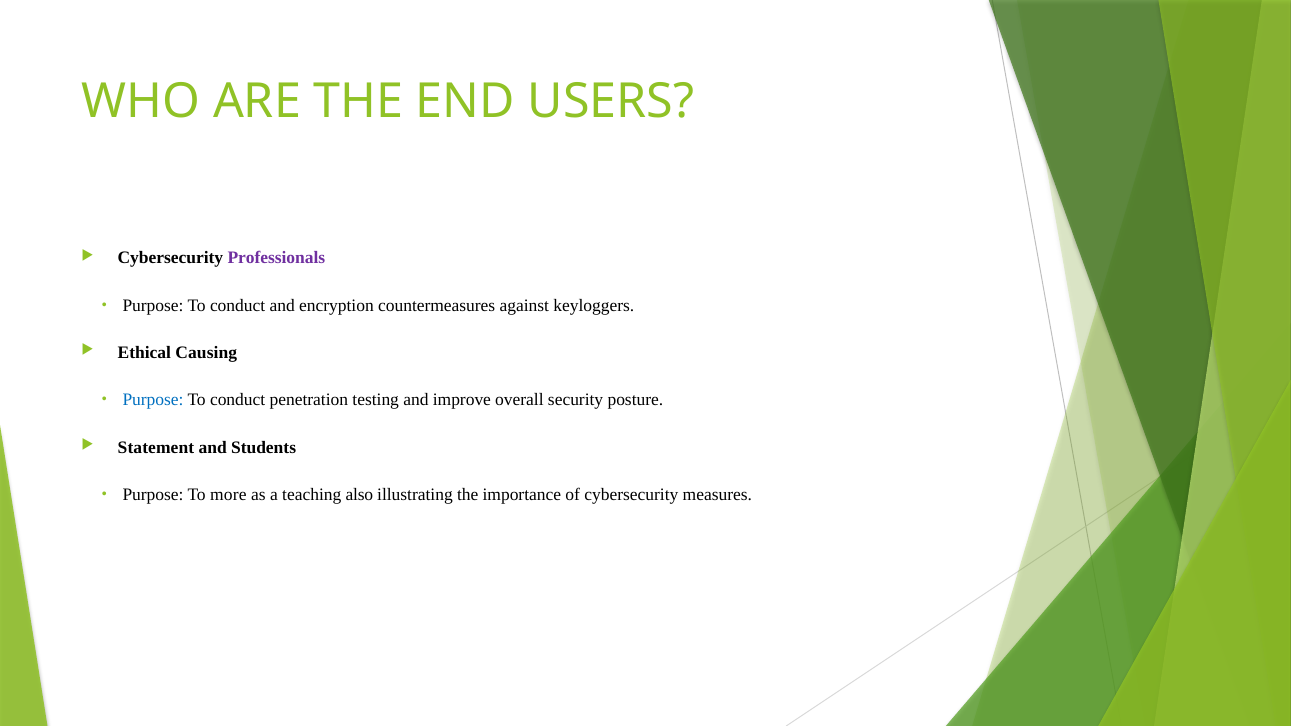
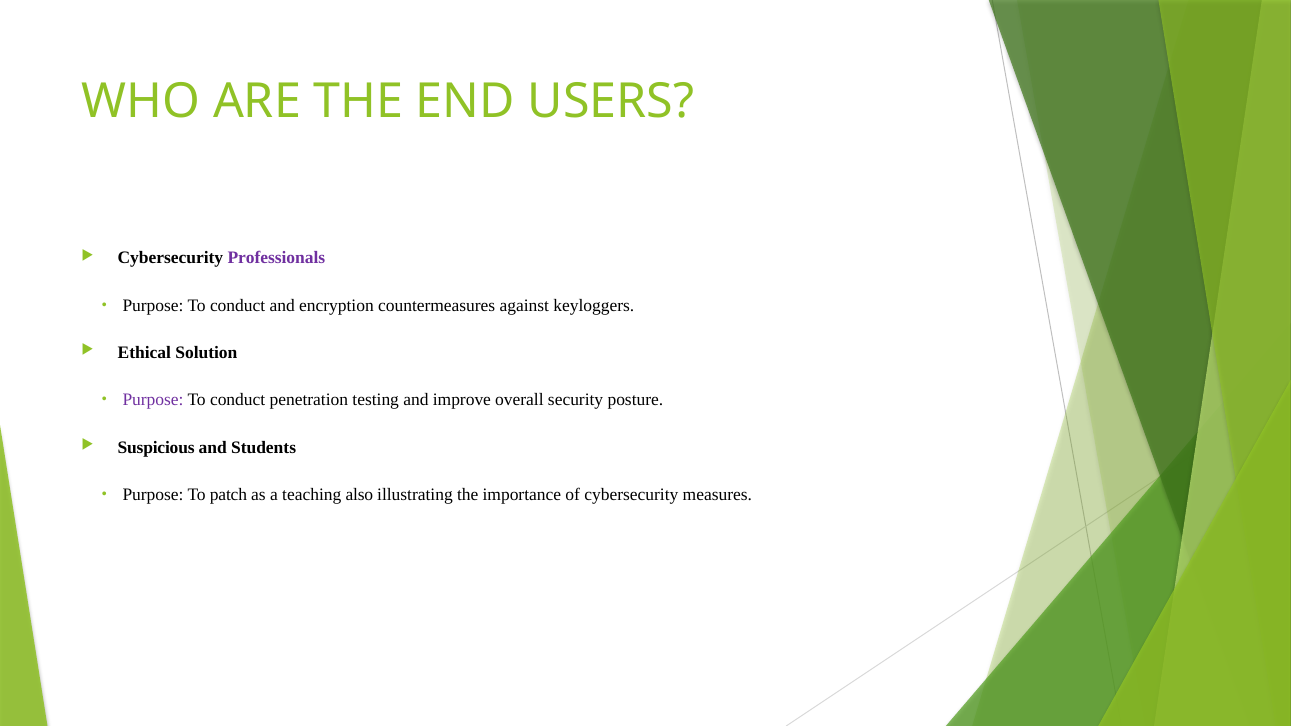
Causing: Causing -> Solution
Purpose at (153, 400) colour: blue -> purple
Statement: Statement -> Suspicious
more: more -> patch
